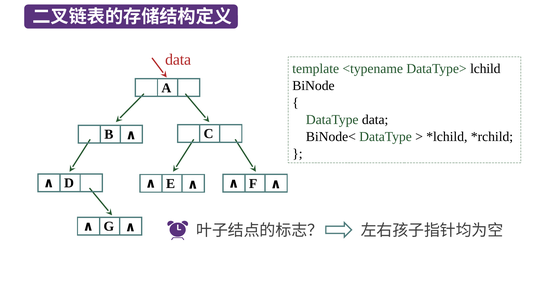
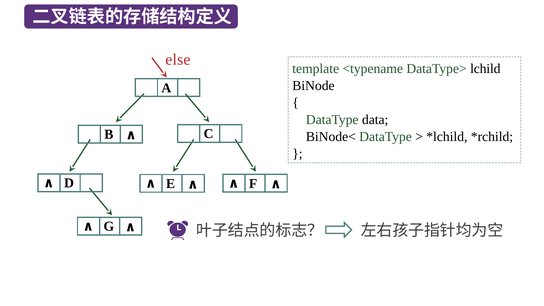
data at (178, 60): data -> else
